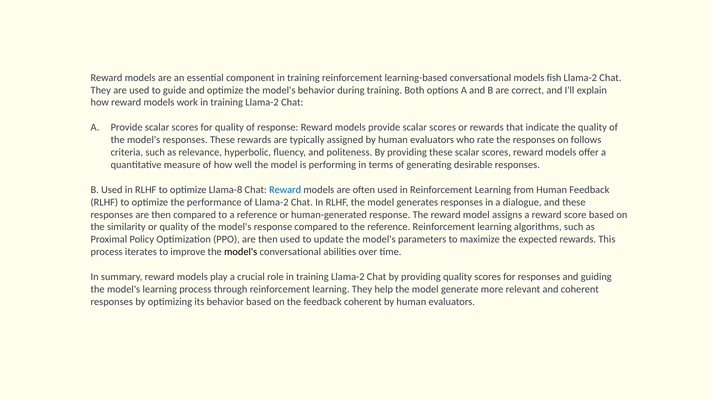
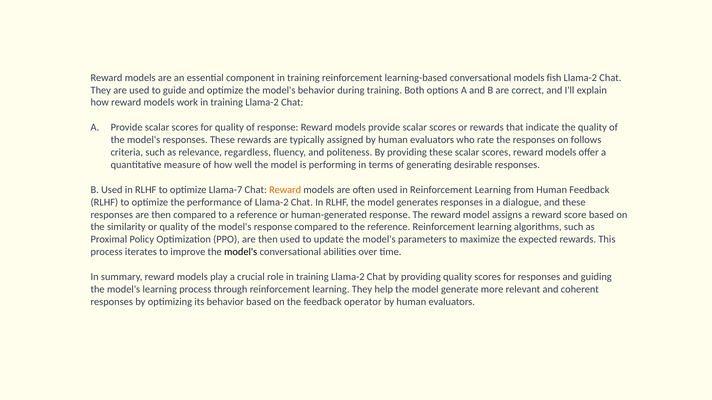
hyperbolic: hyperbolic -> regardless
Llama-8: Llama-8 -> Llama-7
Reward at (285, 190) colour: blue -> orange
feedback coherent: coherent -> operator
